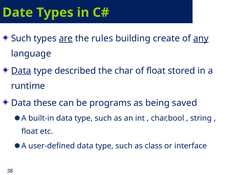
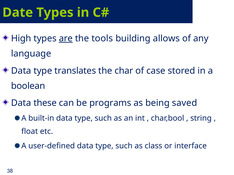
Such at (21, 39): Such -> High
rules: rules -> tools
create: create -> allows
any underline: present -> none
Data at (21, 71) underline: present -> none
described: described -> translates
of float: float -> case
runtime: runtime -> boolean
